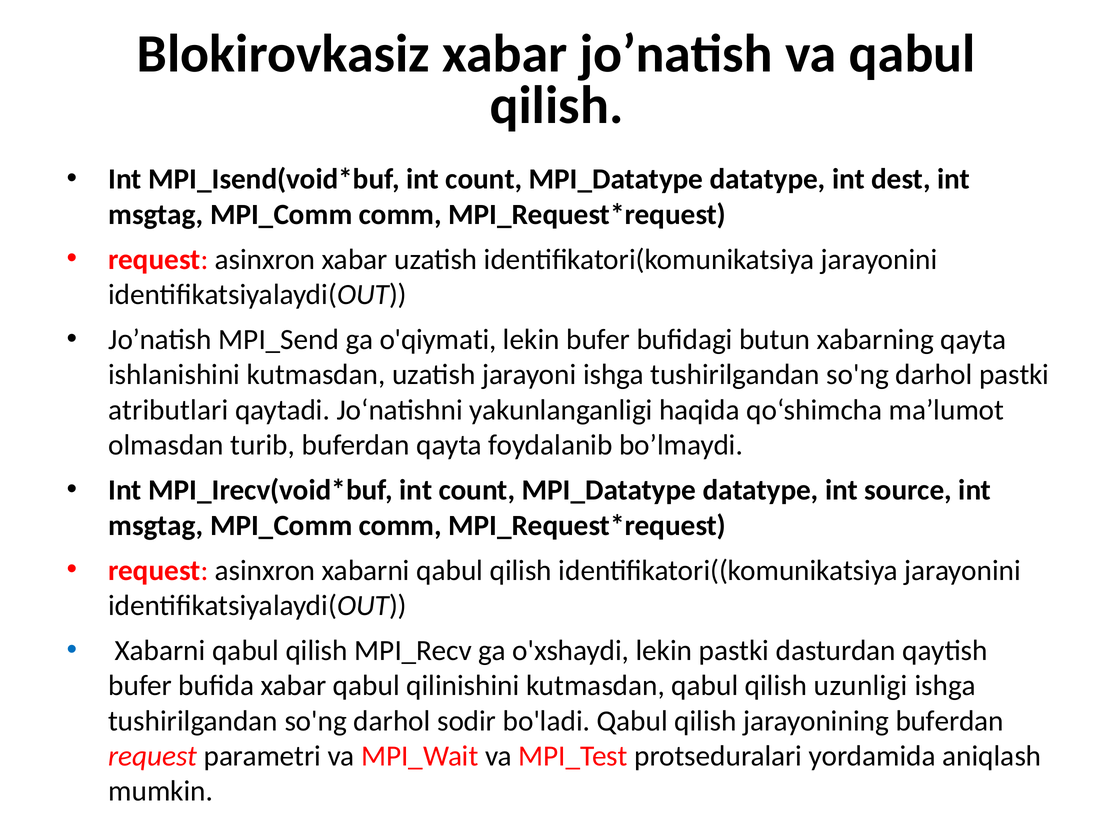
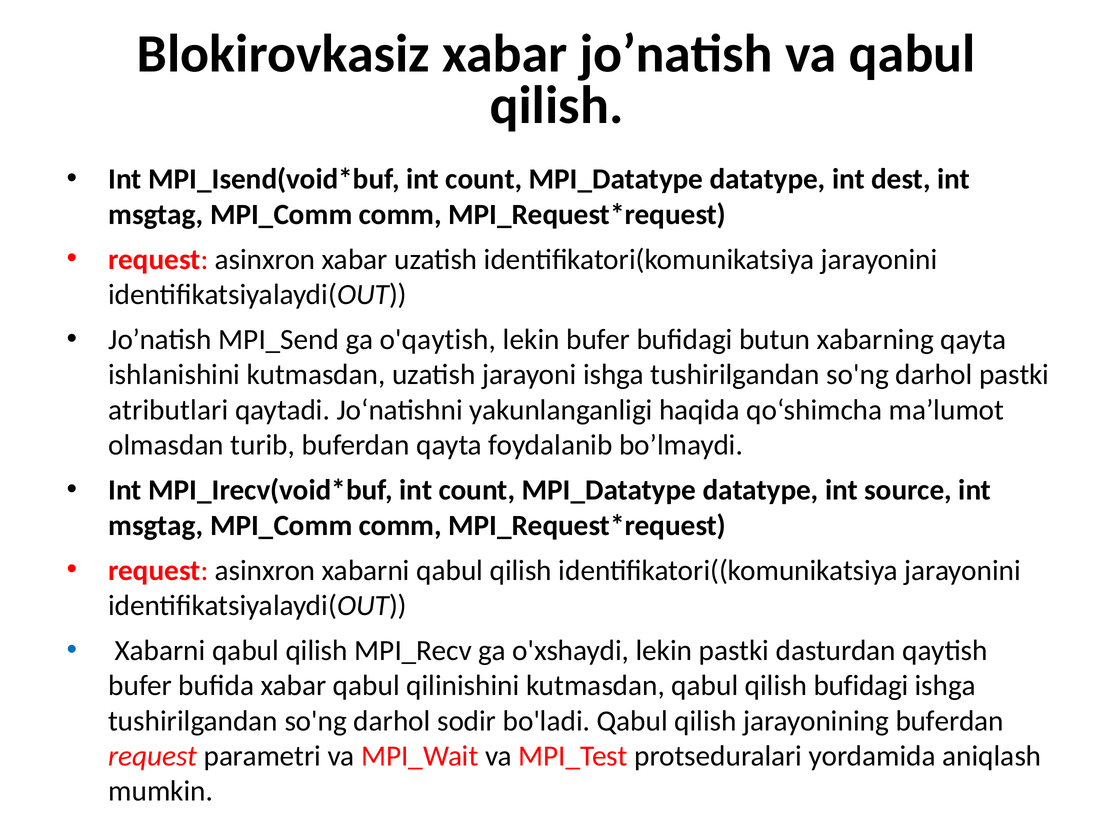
o'qiymati: o'qiymati -> o'qaytish
qilish uzunligi: uzunligi -> bufidagi
